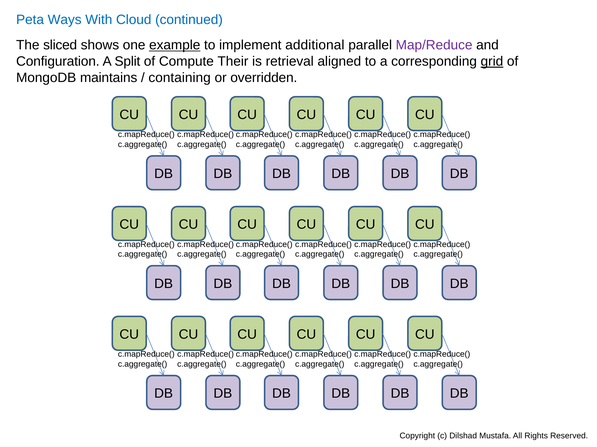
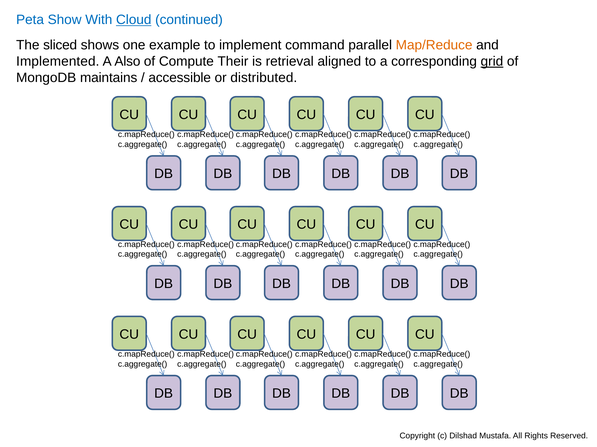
Ways: Ways -> Show
Cloud underline: none -> present
example underline: present -> none
additional: additional -> command
Map/Reduce colour: purple -> orange
Configuration: Configuration -> Implemented
Split: Split -> Also
containing: containing -> accessible
overridden: overridden -> distributed
